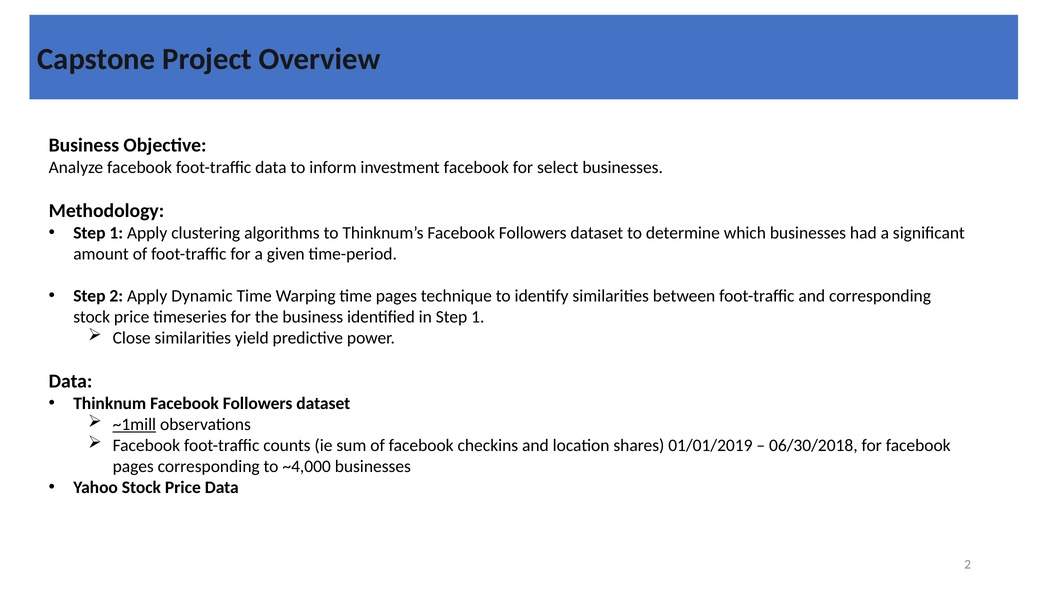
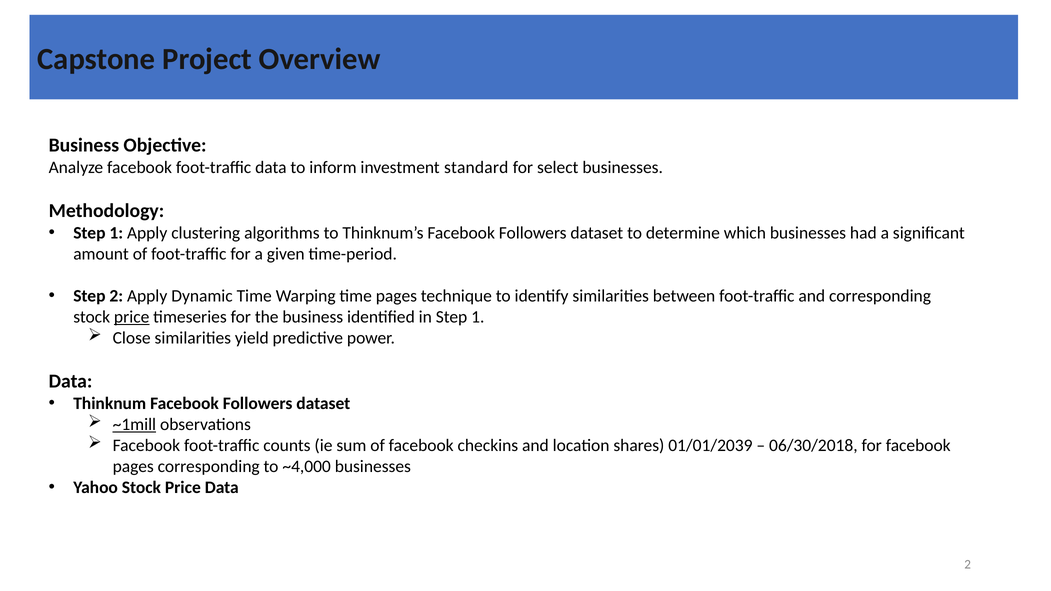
investment facebook: facebook -> standard
price at (132, 317) underline: none -> present
01/01/2019: 01/01/2019 -> 01/01/2039
